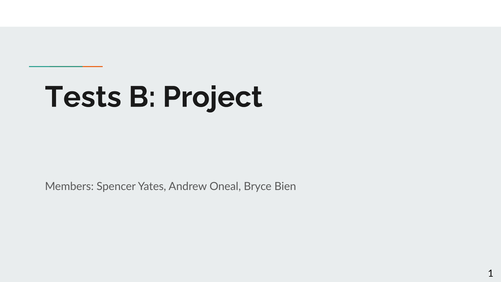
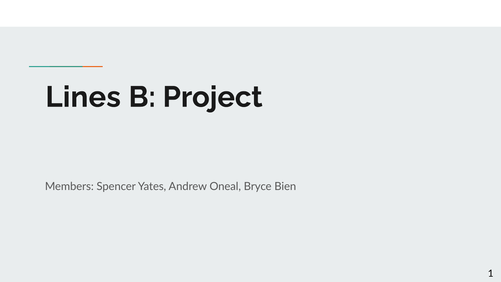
Tests: Tests -> Lines
